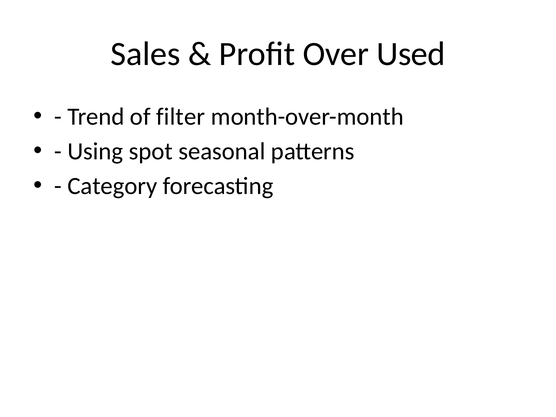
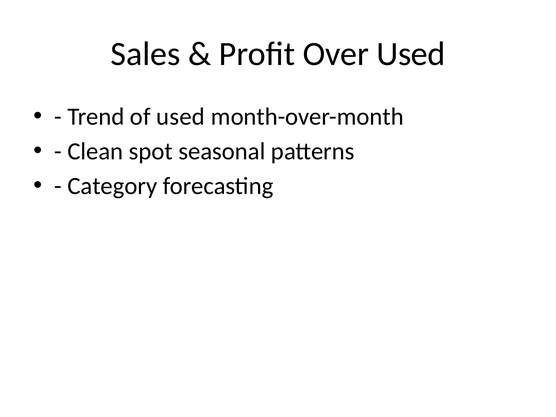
of filter: filter -> used
Using: Using -> Clean
